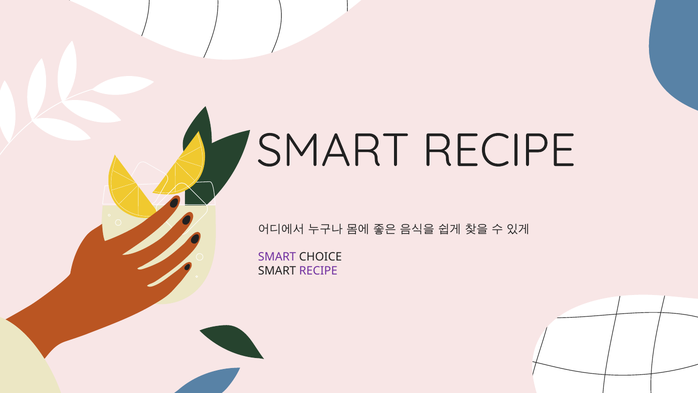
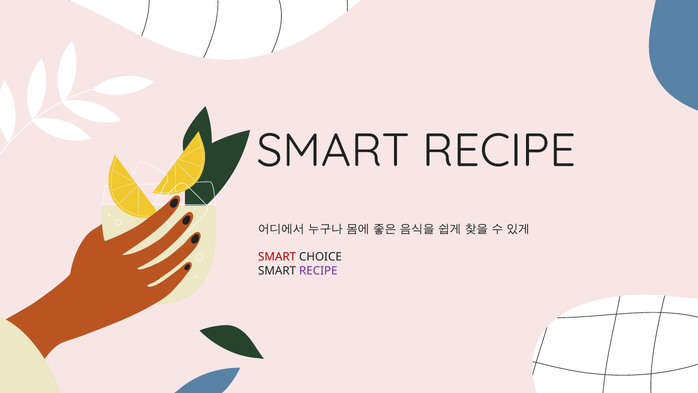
SMART at (277, 257) colour: purple -> red
